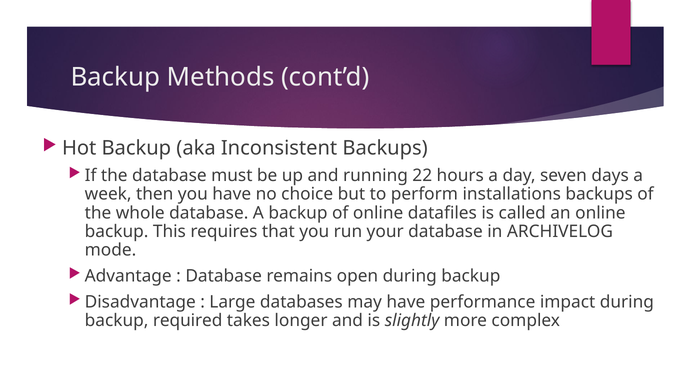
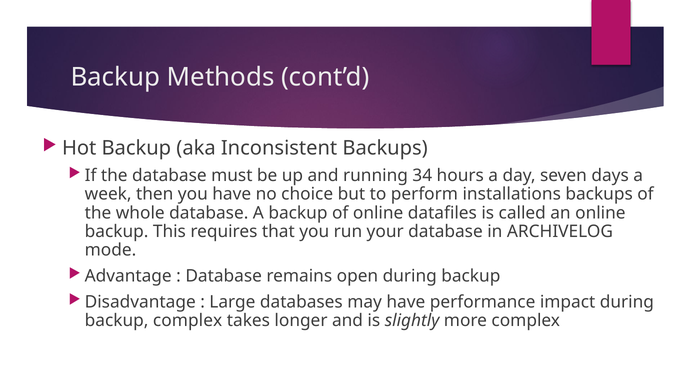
22: 22 -> 34
backup required: required -> complex
